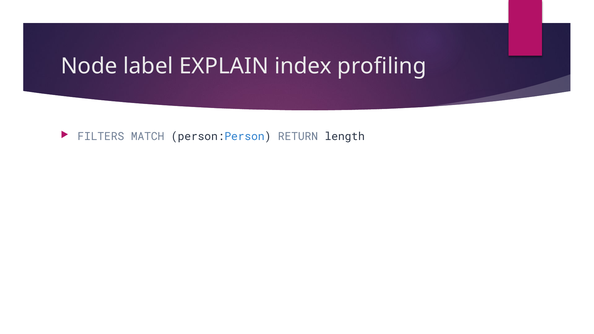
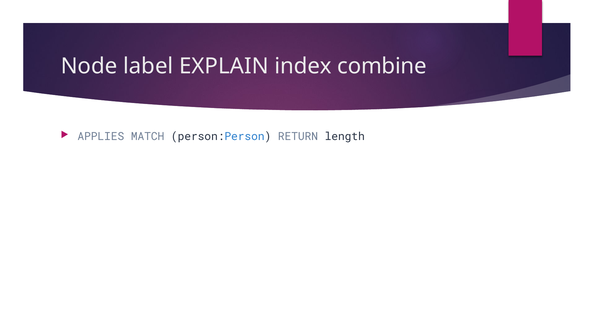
profiling: profiling -> combine
FILTERS: FILTERS -> APPLIES
